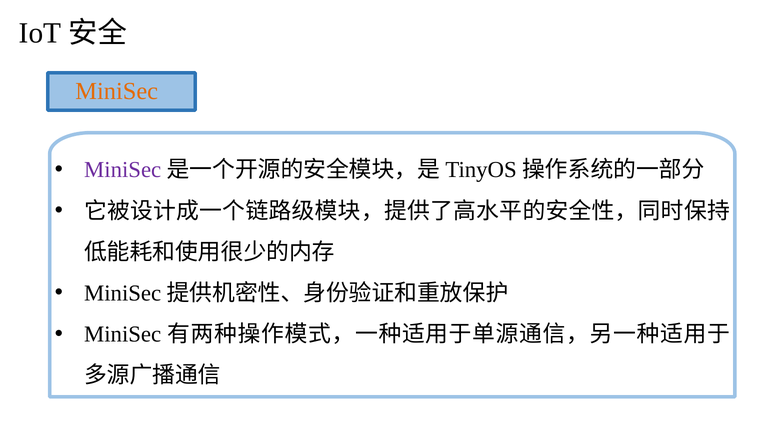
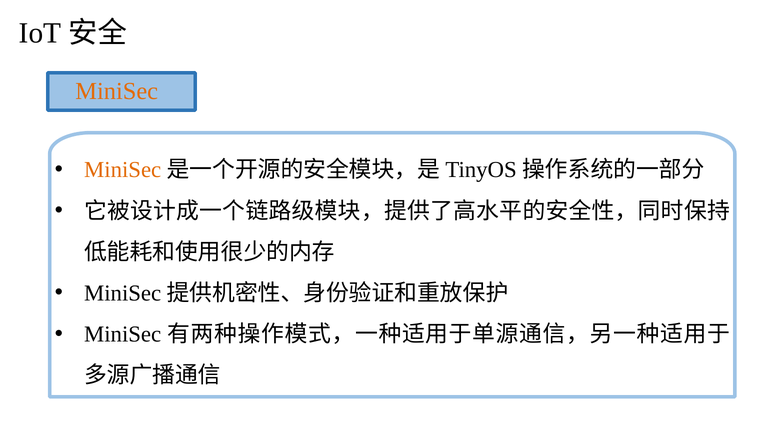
MiniSec at (123, 170) colour: purple -> orange
